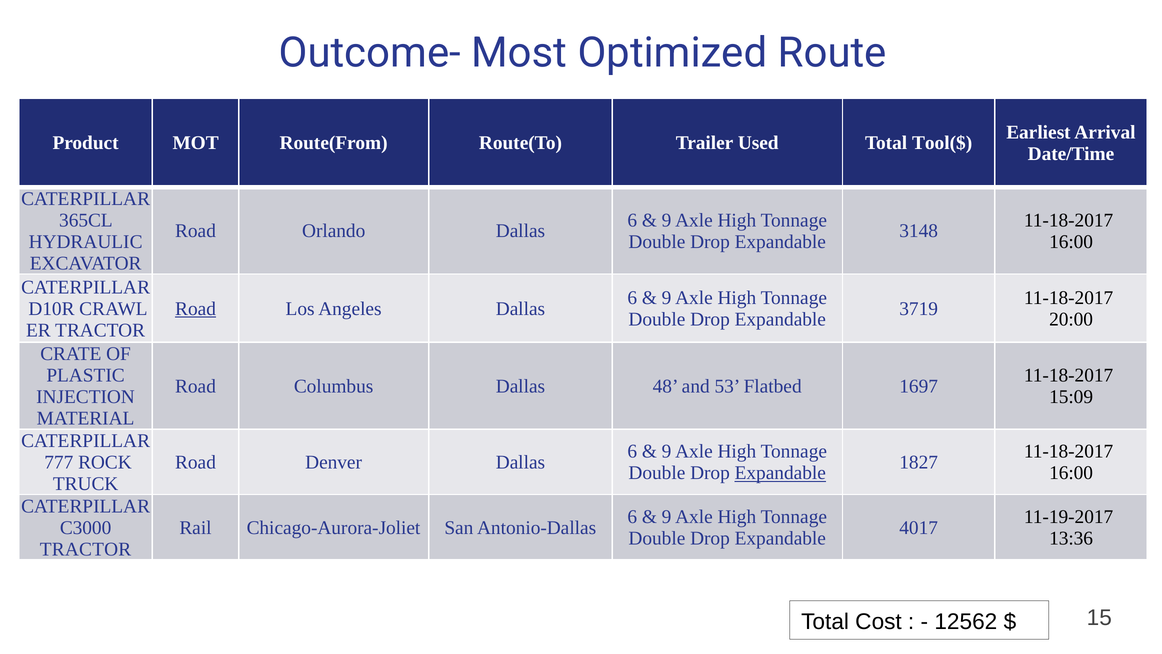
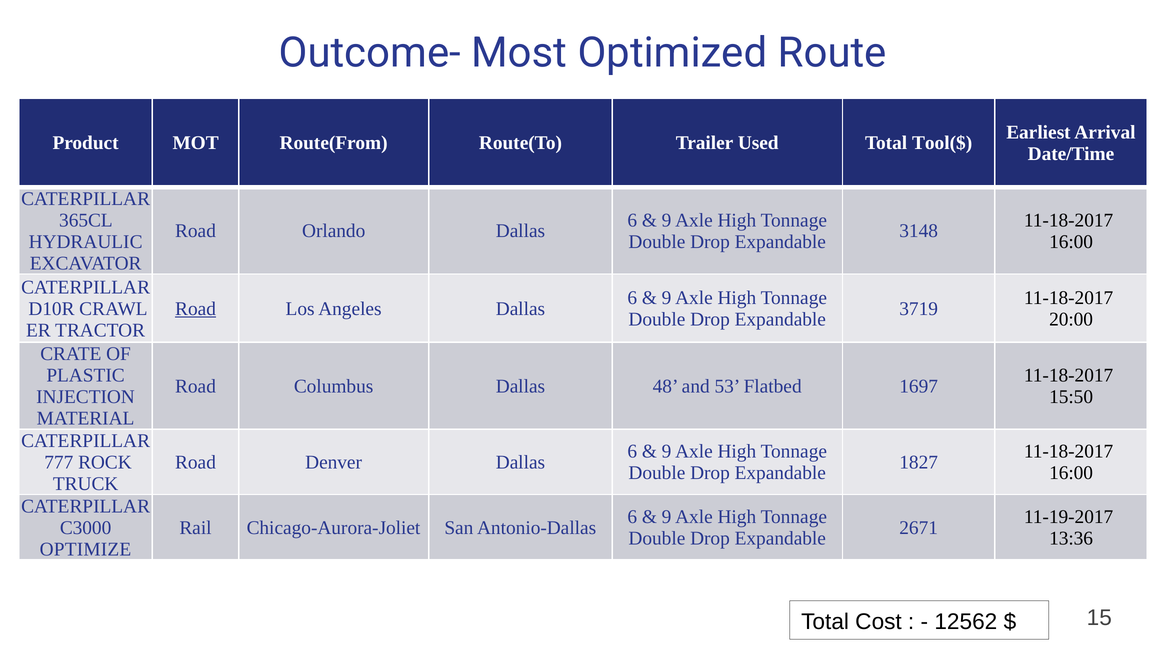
15:09: 15:09 -> 15:50
Expandable at (780, 473) underline: present -> none
4017: 4017 -> 2671
TRACTOR at (85, 549): TRACTOR -> OPTIMIZE
